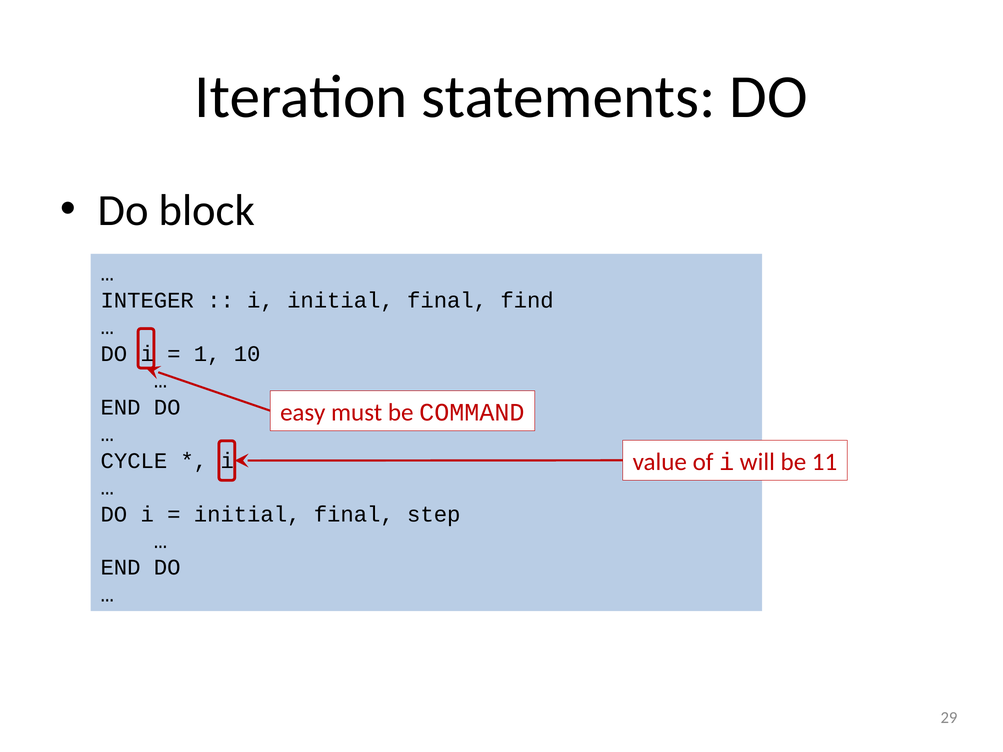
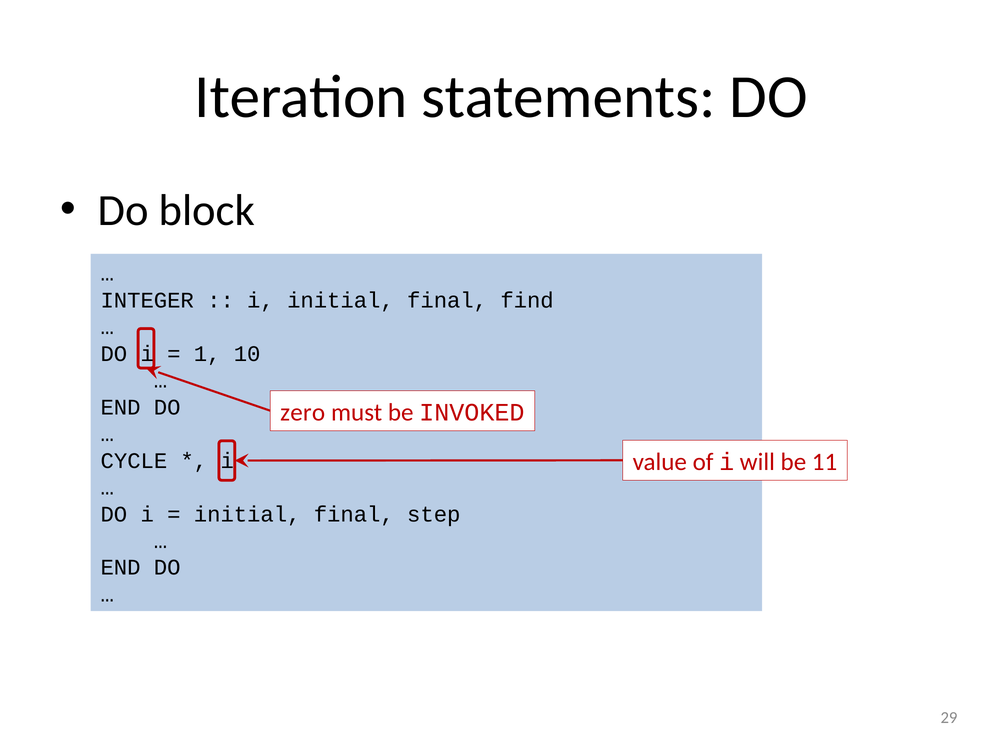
easy: easy -> zero
COMMAND: COMMAND -> INVOKED
